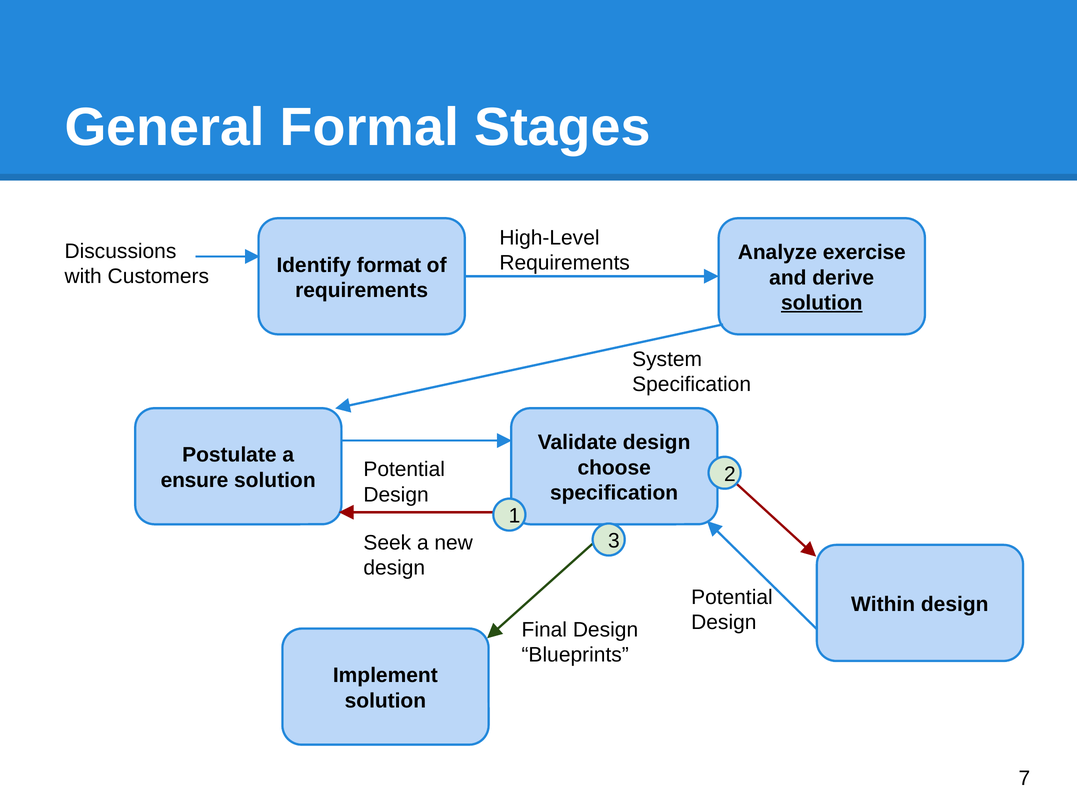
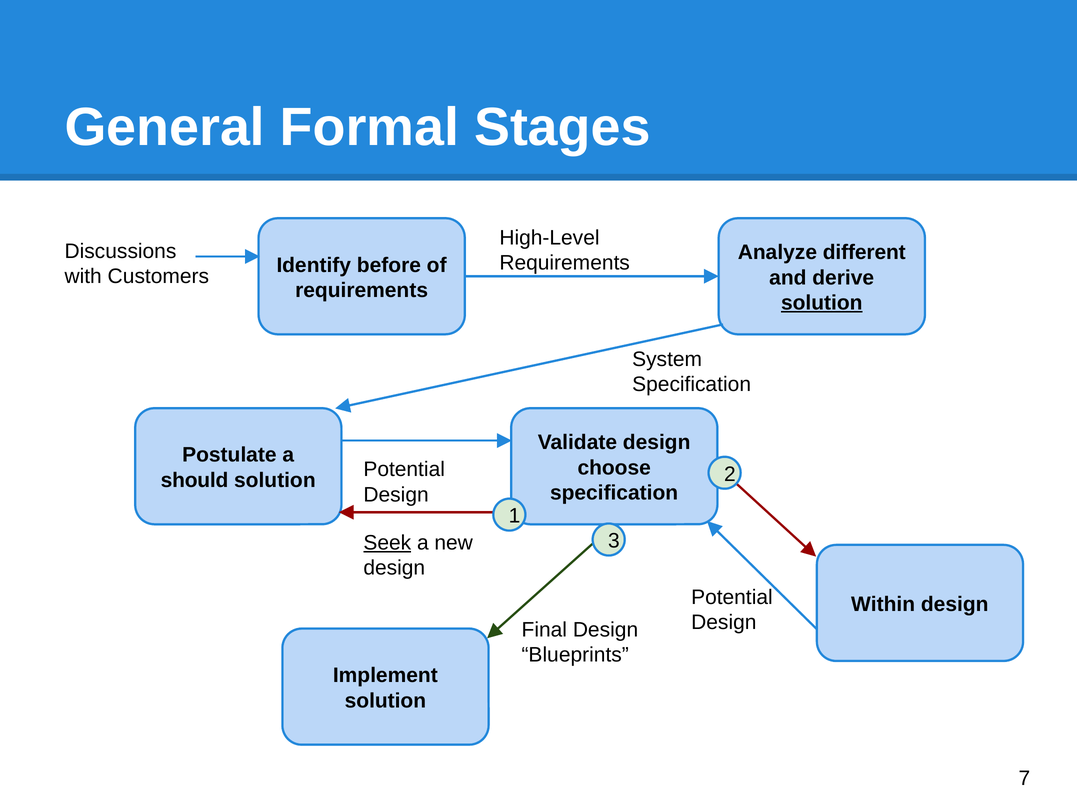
exercise: exercise -> different
format: format -> before
ensure: ensure -> should
Seek underline: none -> present
